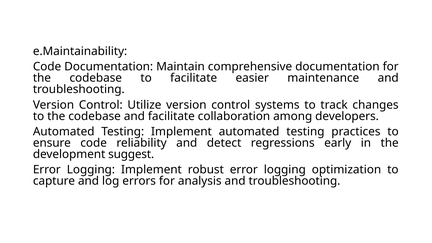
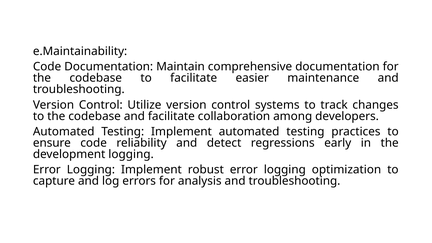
development suggest: suggest -> logging
